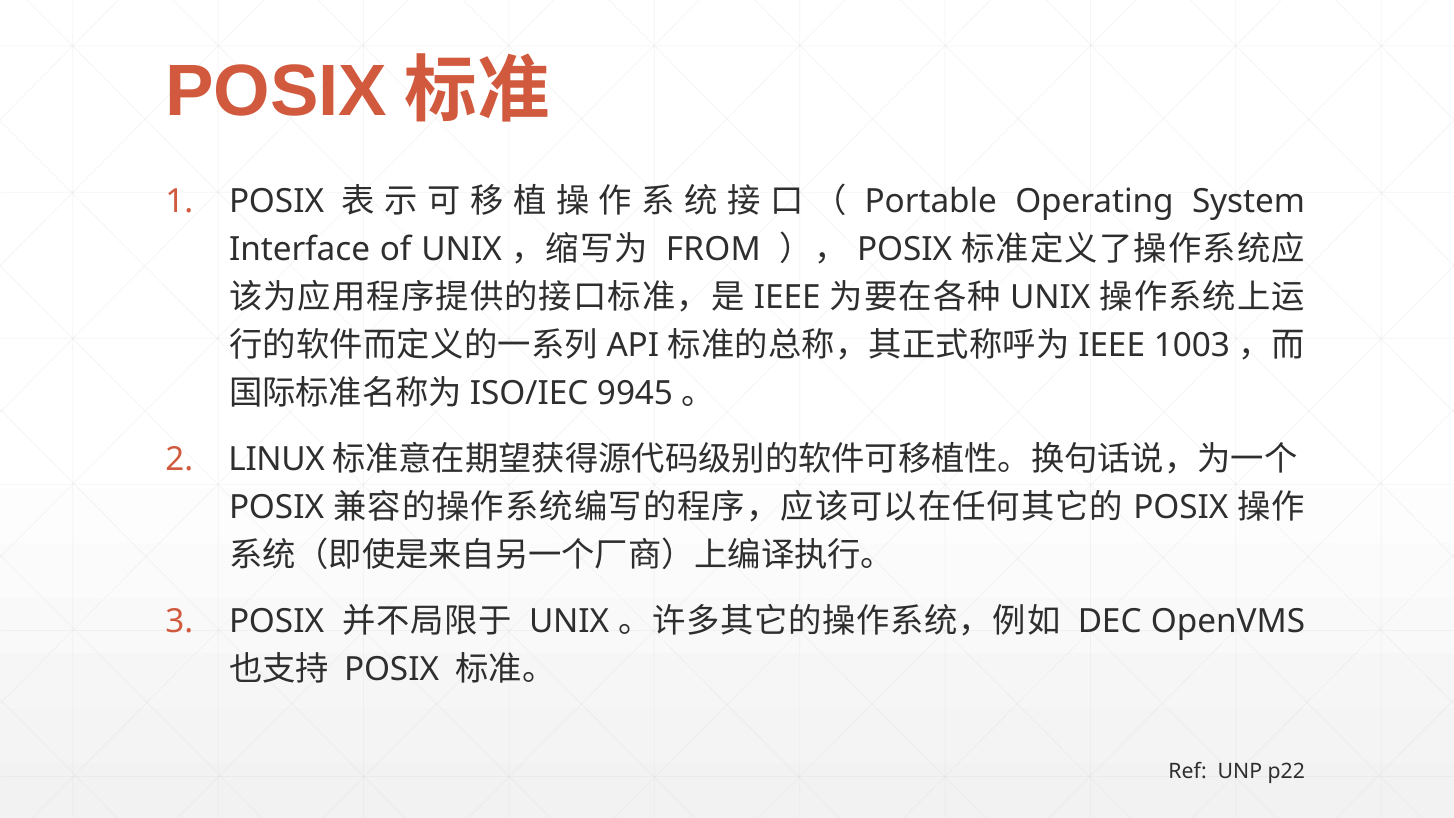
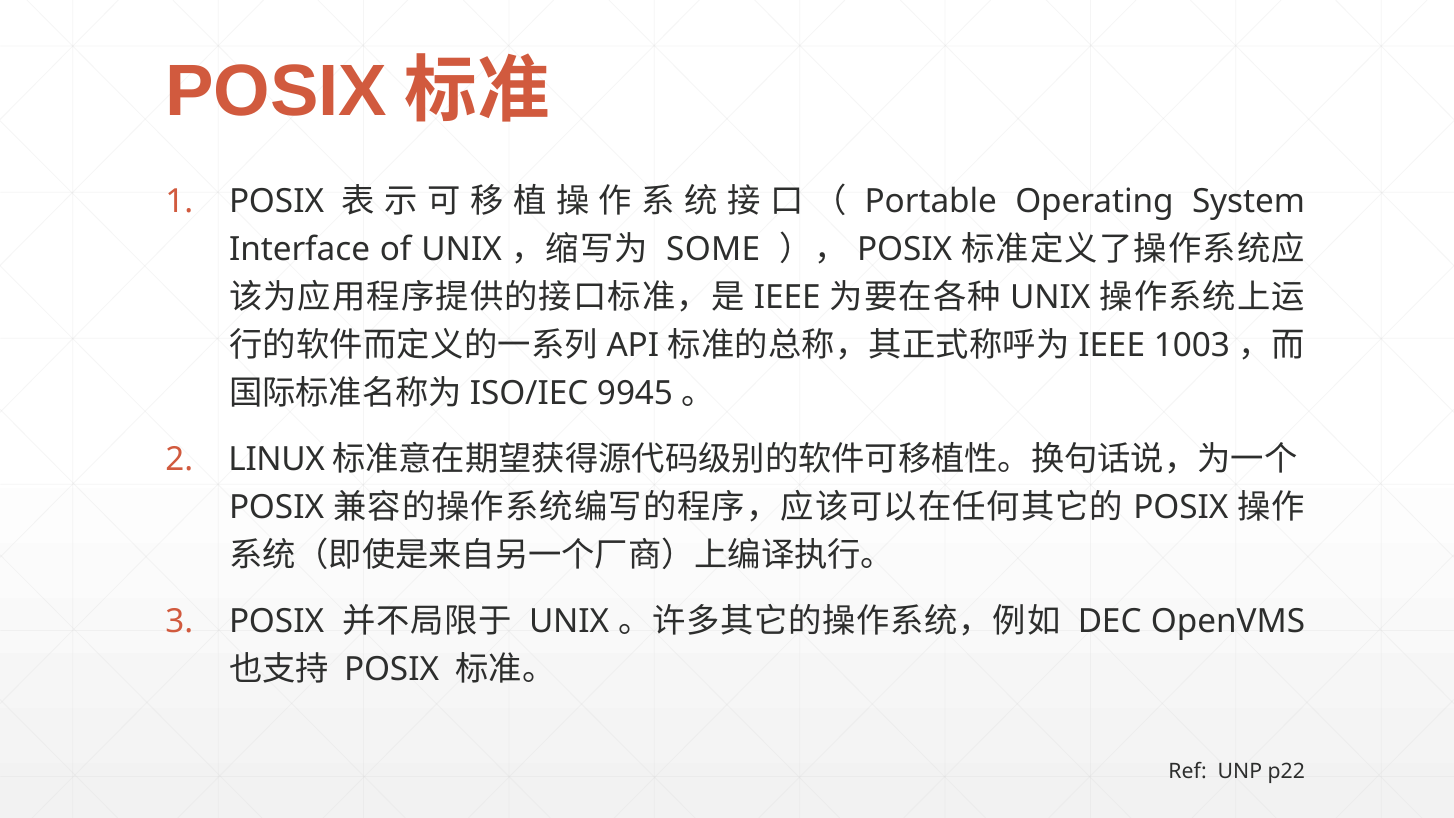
FROM: FROM -> SOME
